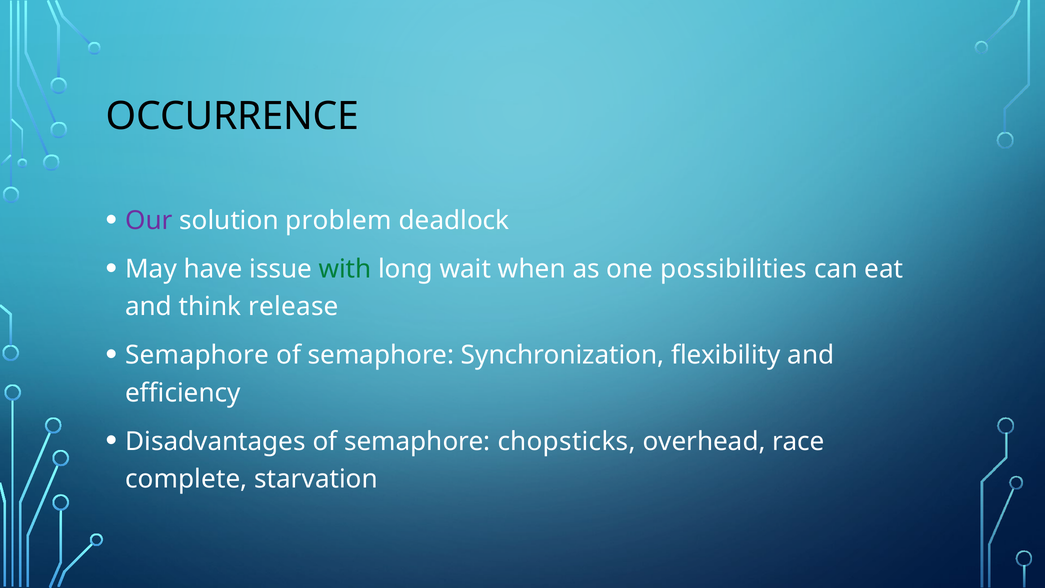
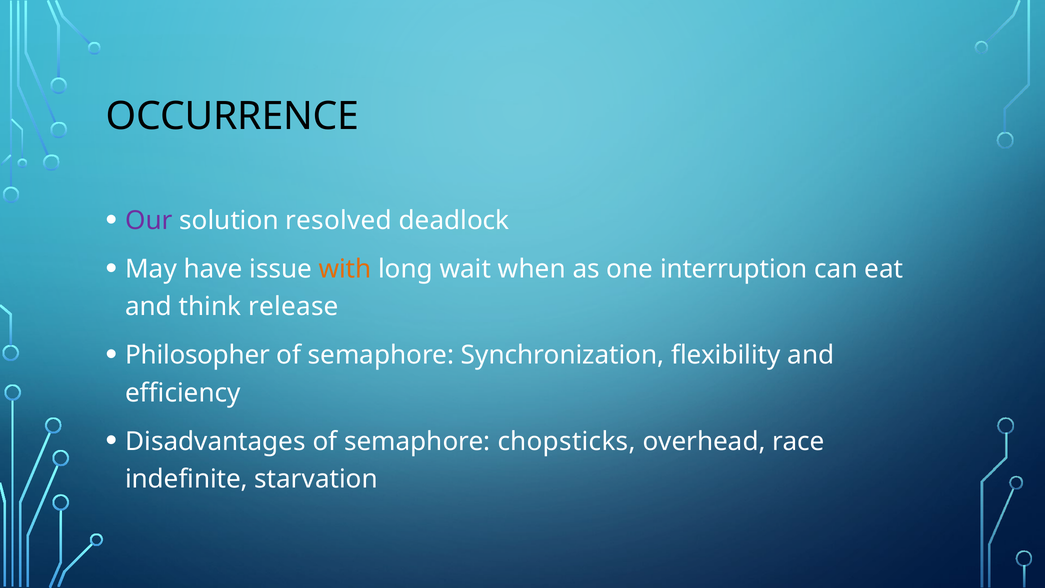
problem: problem -> resolved
with colour: green -> orange
possibilities: possibilities -> interruption
Semaphore at (197, 355): Semaphore -> Philosopher
complete: complete -> indefinite
